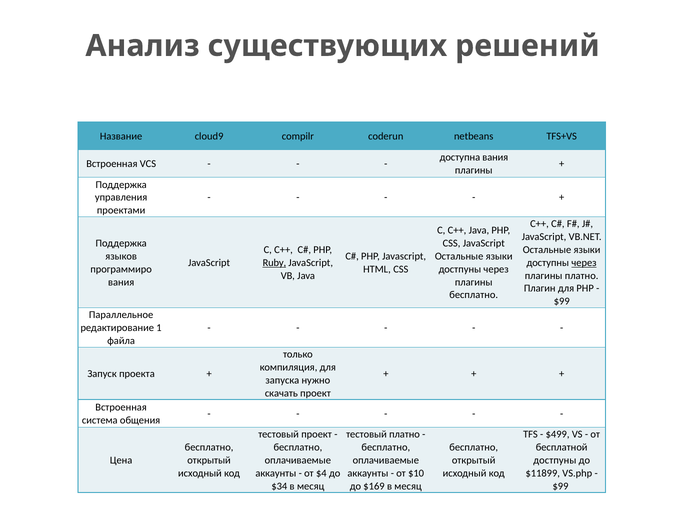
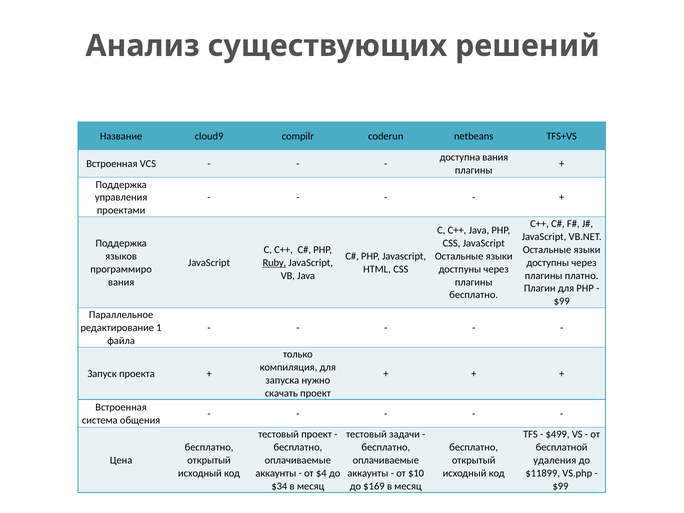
через at (584, 263) underline: present -> none
тестовый платно: платно -> задачи
достпуны at (555, 460): достпуны -> удаления
